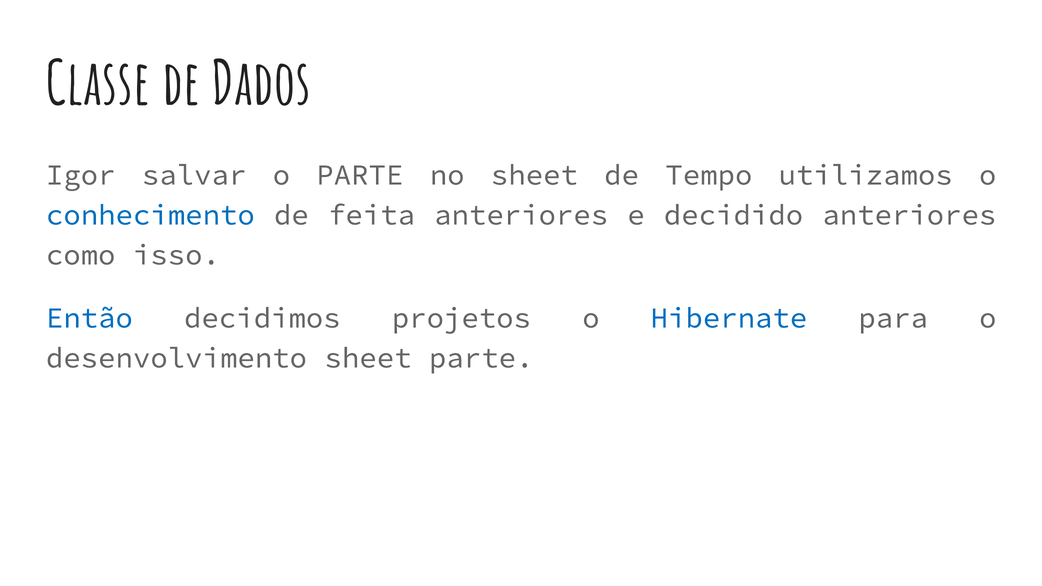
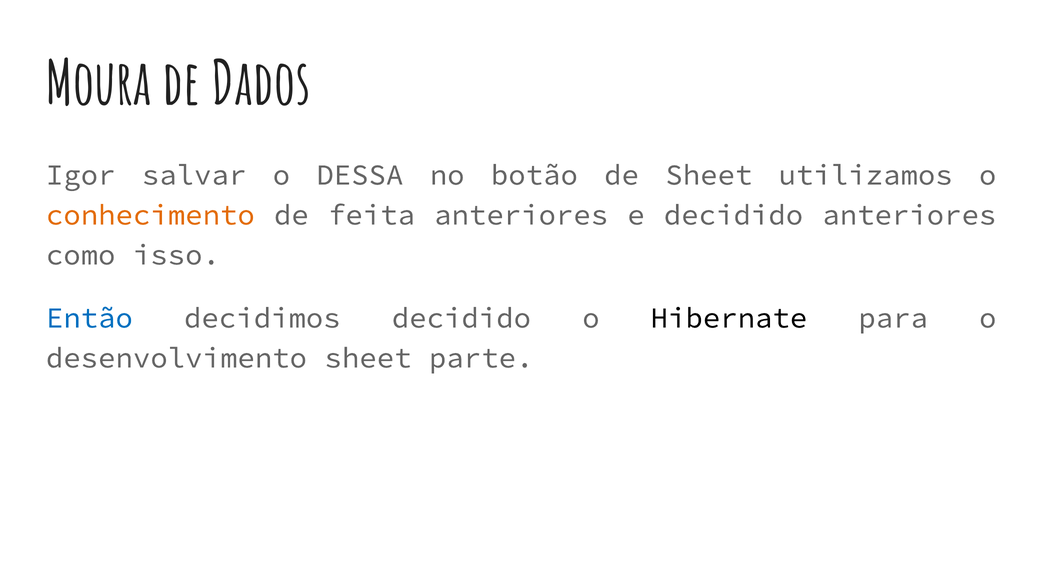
Classe: Classe -> Moura
o PARTE: PARTE -> DESSA
no sheet: sheet -> botão
de Tempo: Tempo -> Sheet
conhecimento colour: blue -> orange
decidimos projetos: projetos -> decidido
Hibernate colour: blue -> black
